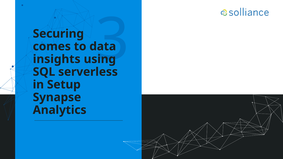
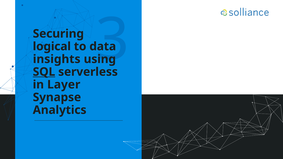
comes: comes -> logical
SQL underline: none -> present
Setup: Setup -> Layer
